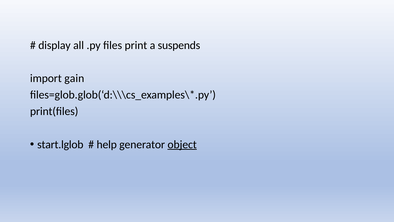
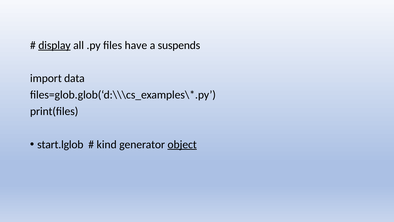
display underline: none -> present
print: print -> have
gain: gain -> data
help: help -> kind
